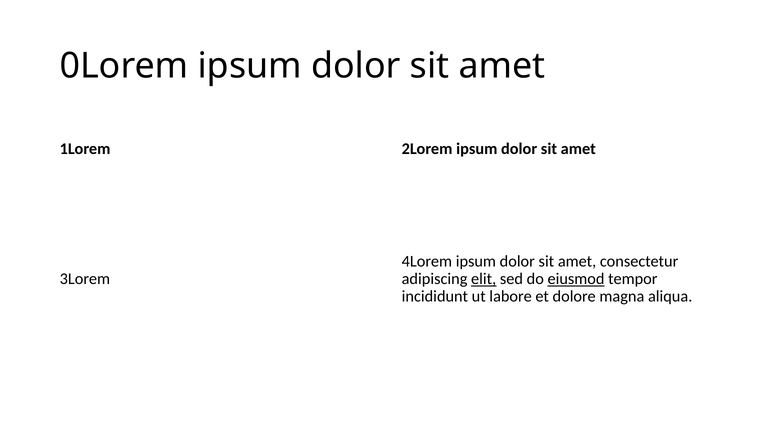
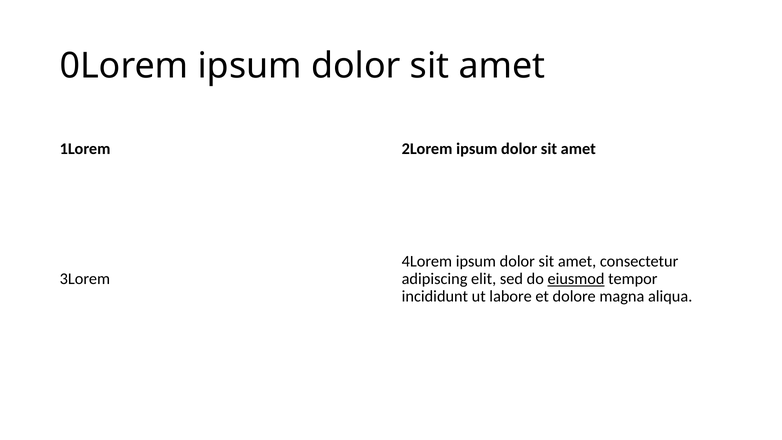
elit underline: present -> none
